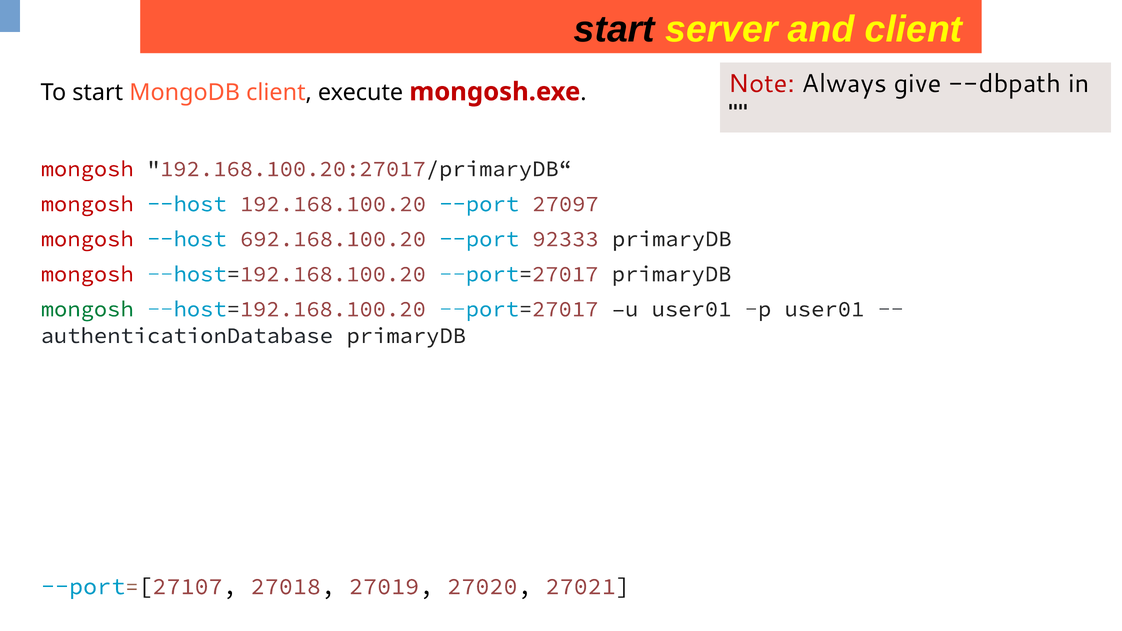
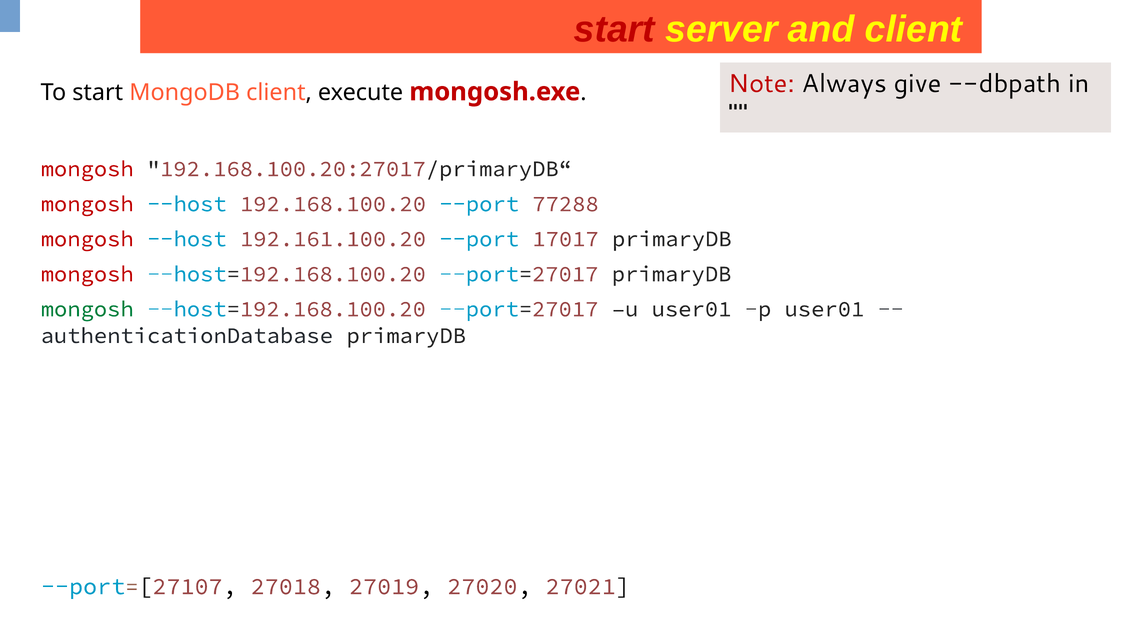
start at (614, 29) colour: black -> red
27097: 27097 -> 77288
692.168.100.20: 692.168.100.20 -> 192.161.100.20
92333: 92333 -> 17017
